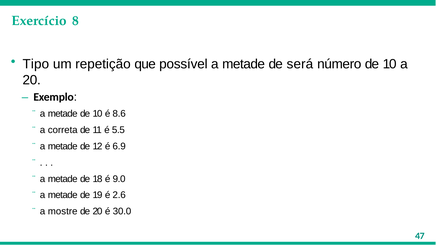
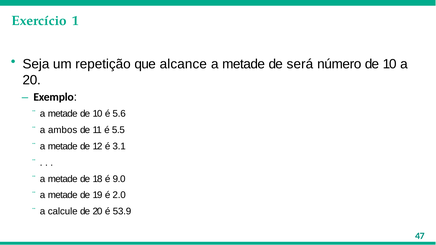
8: 8 -> 1
Tipo: Tipo -> Seja
possível: possível -> alcance
8.6: 8.6 -> 5.6
correta: correta -> ambos
6.9: 6.9 -> 3.1
2.6: 2.6 -> 2.0
mostre: mostre -> calcule
30.0: 30.0 -> 53.9
